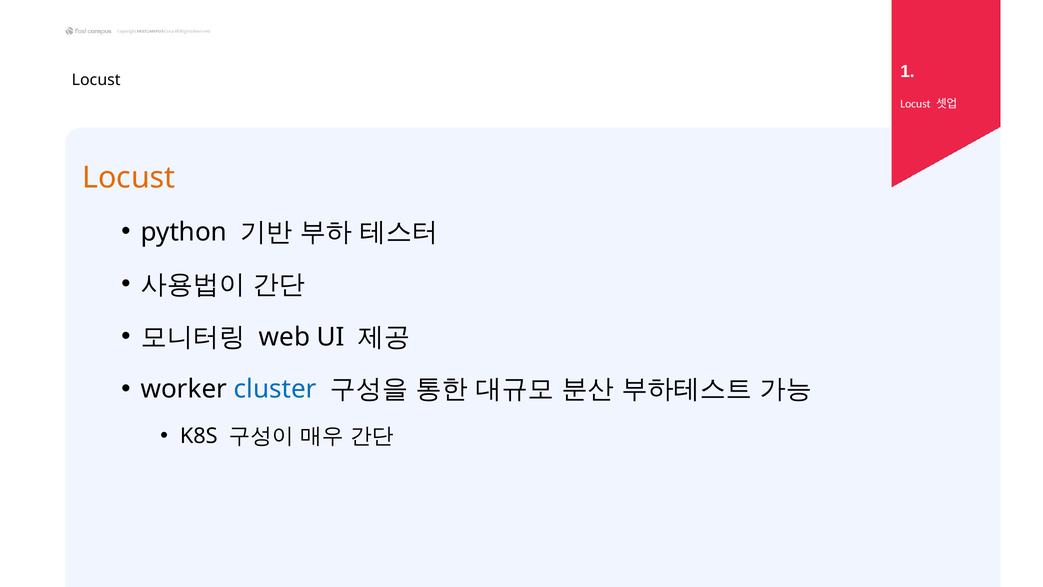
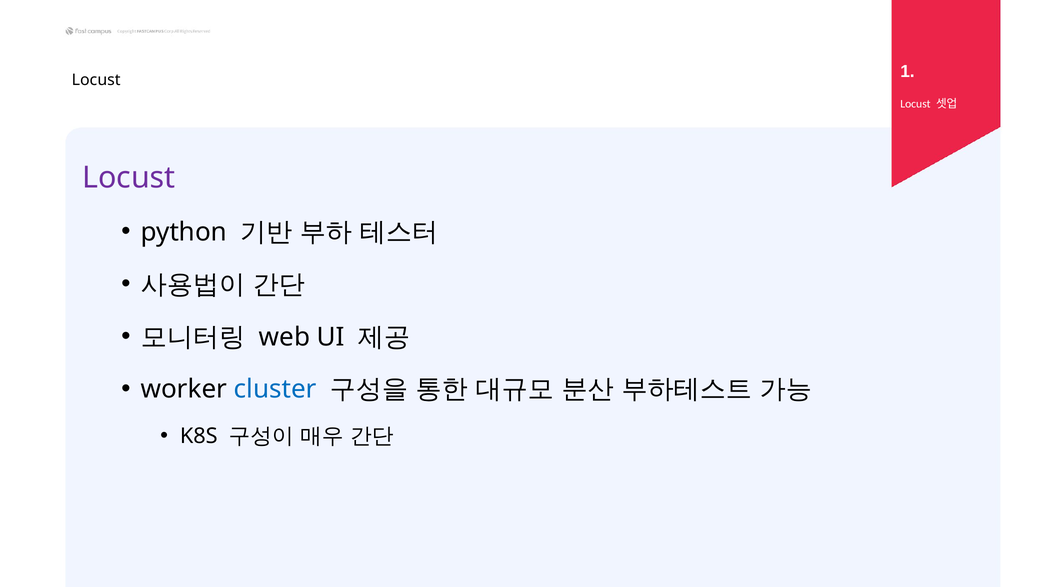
Locust at (129, 177) colour: orange -> purple
